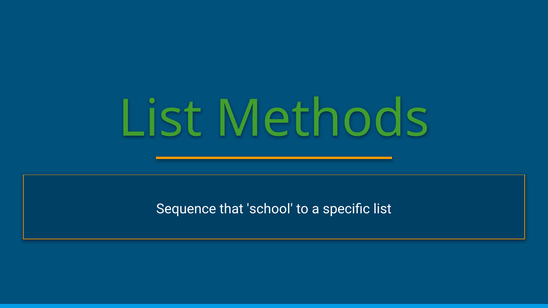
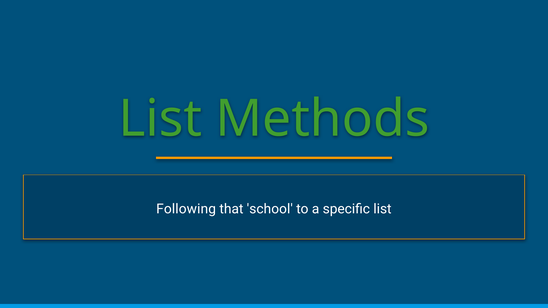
Sequence: Sequence -> Following
